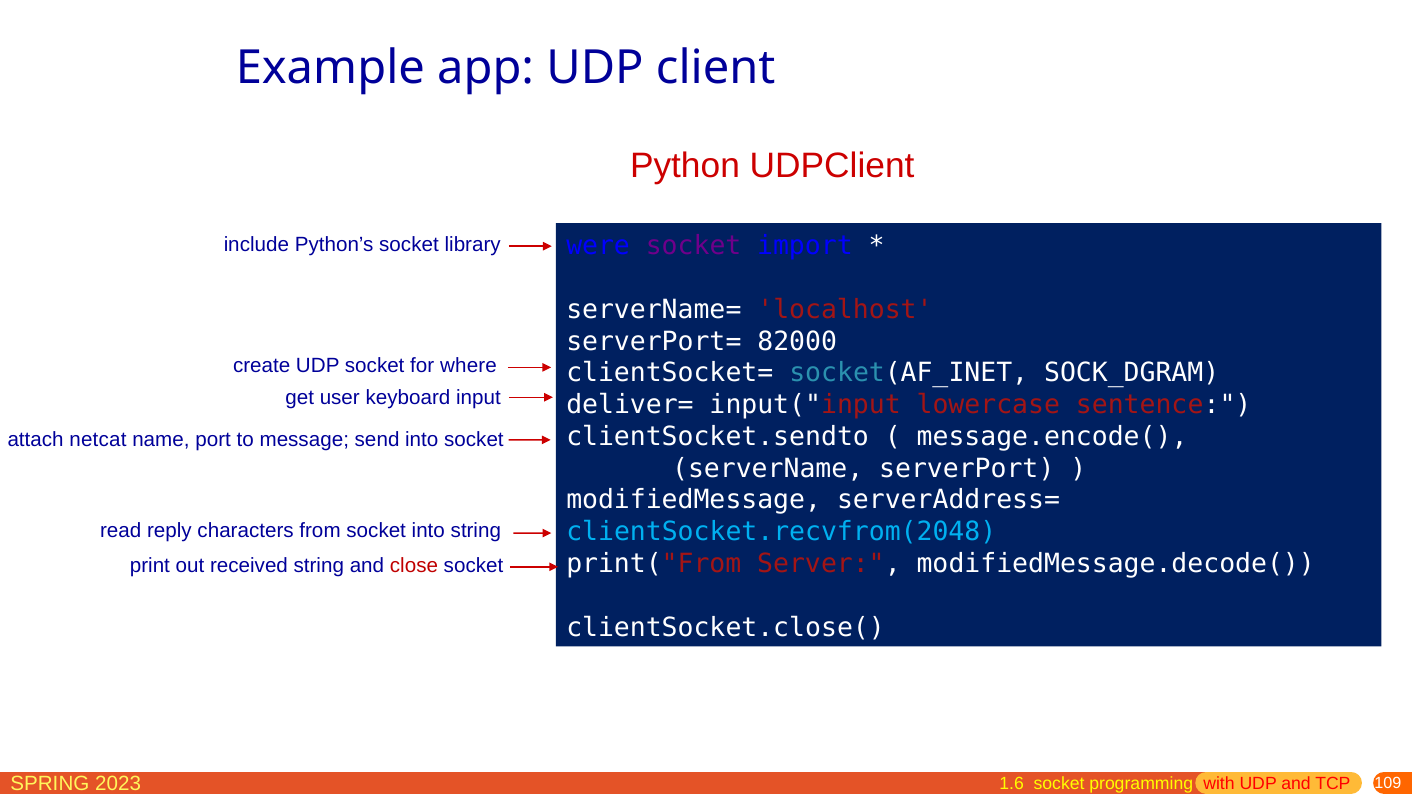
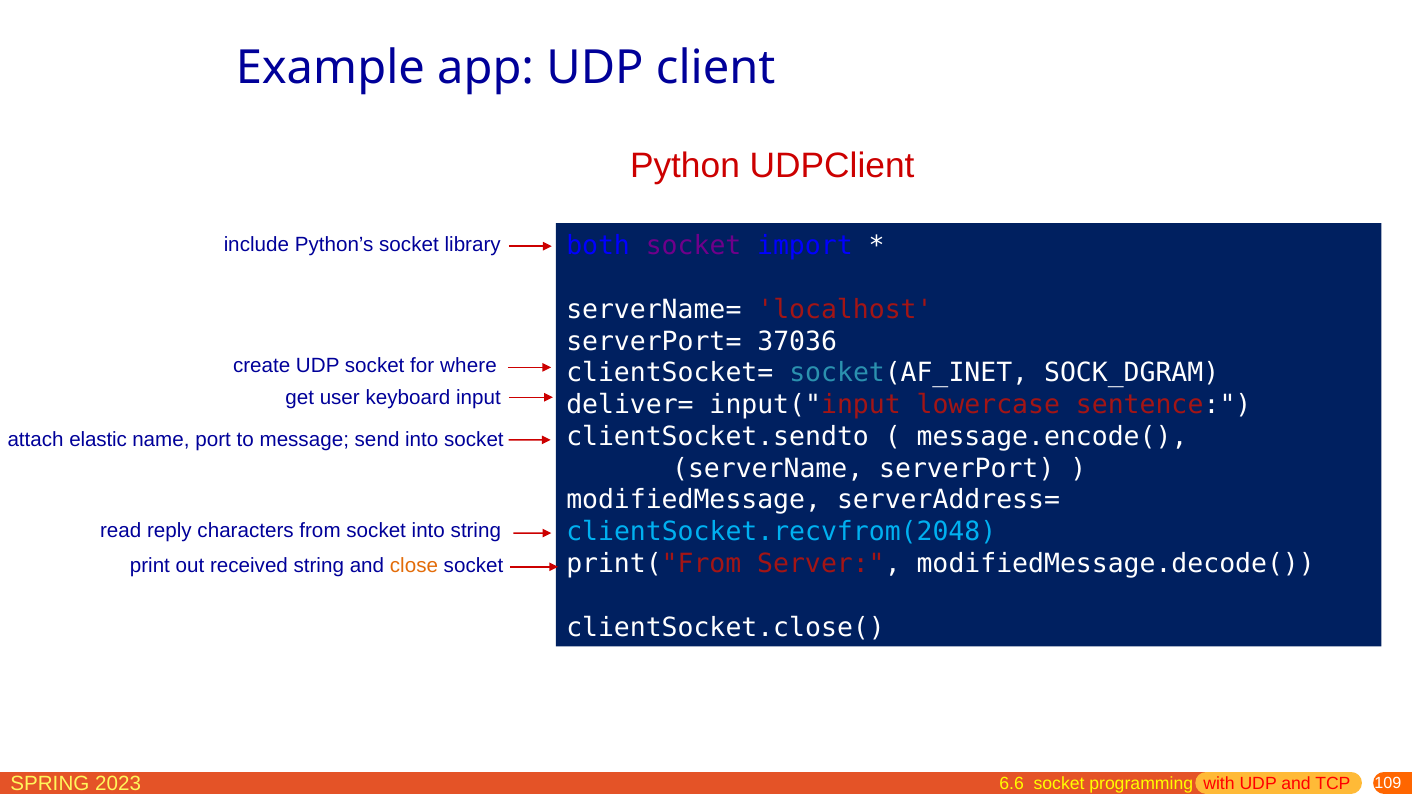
were: were -> both
82000: 82000 -> 37036
netcat: netcat -> elastic
close colour: red -> orange
1.6: 1.6 -> 6.6
